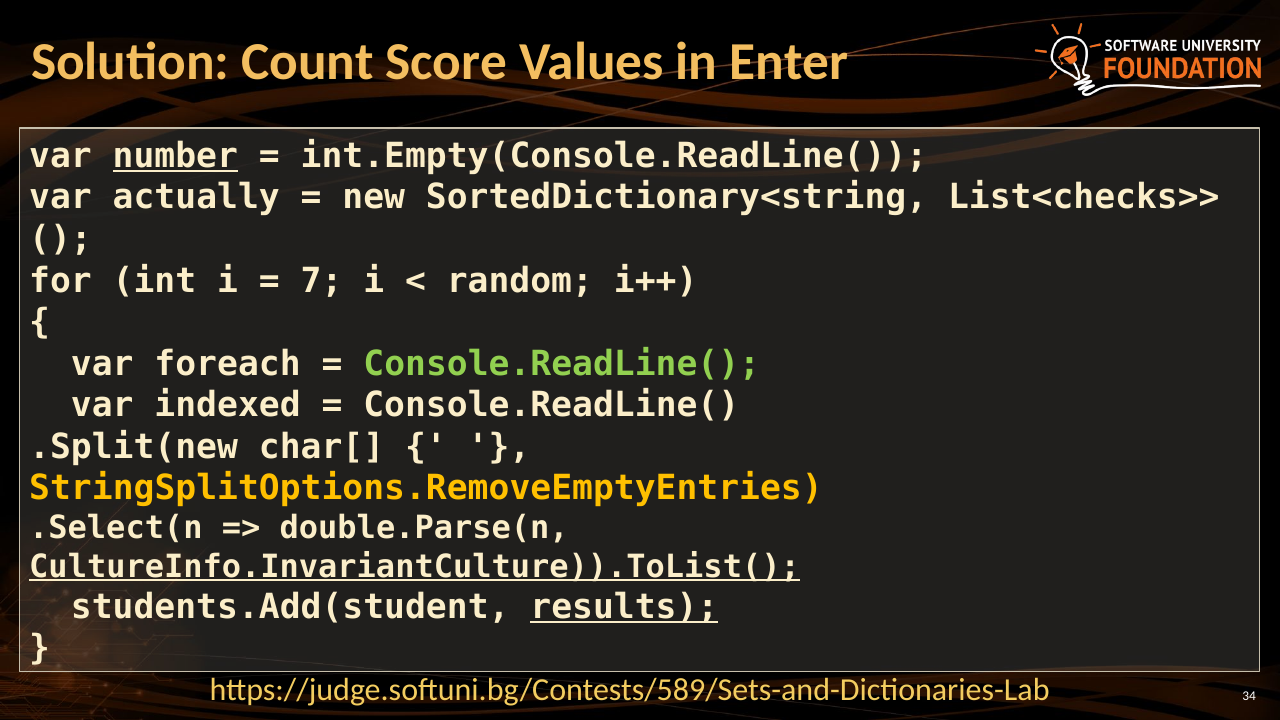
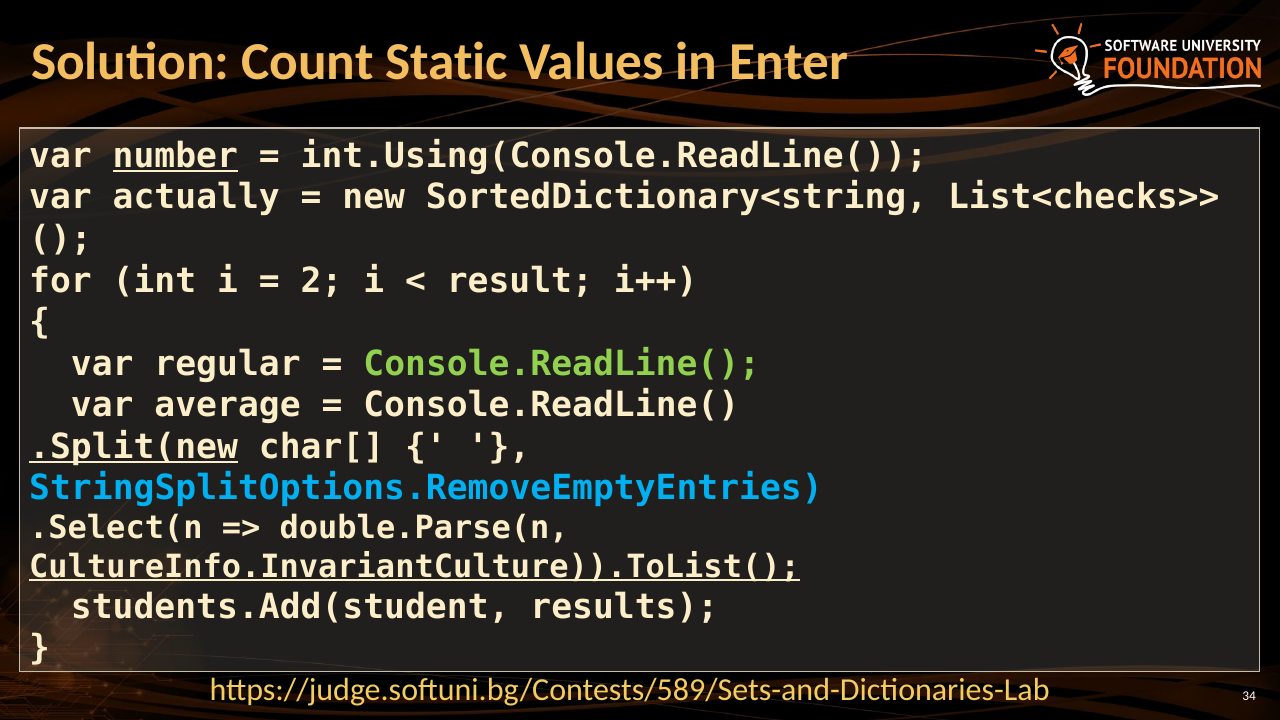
Score: Score -> Static
int.Empty(Console.ReadLine(: int.Empty(Console.ReadLine( -> int.Using(Console.ReadLine(
7: 7 -> 2
random: random -> result
foreach: foreach -> regular
indexed: indexed -> average
.Split(new underline: none -> present
StringSplitOptions.RemoveEmptyEntries colour: yellow -> light blue
results underline: present -> none
